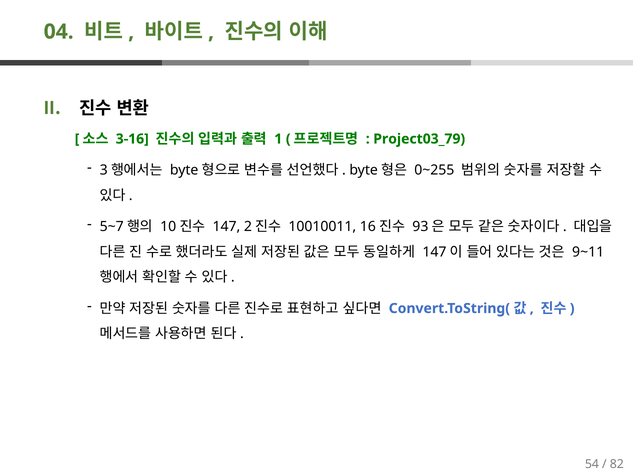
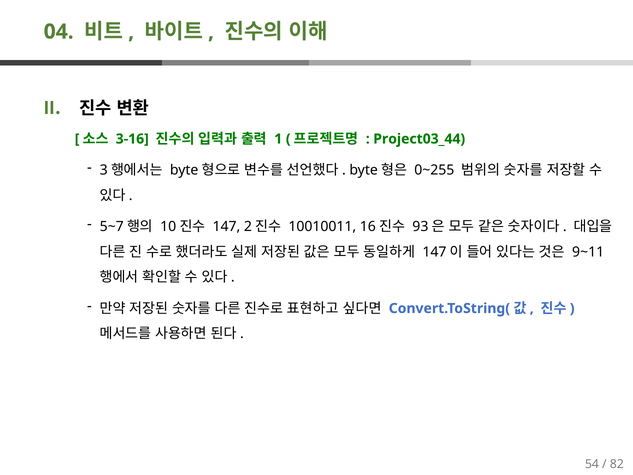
Project03_79: Project03_79 -> Project03_44
